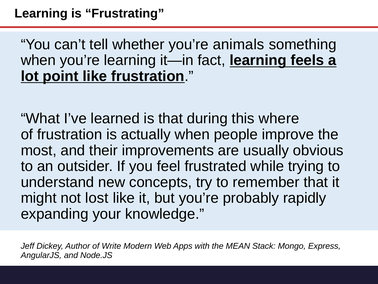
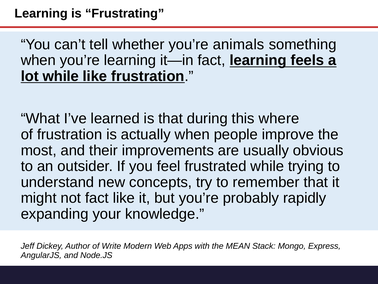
lot point: point -> while
not lost: lost -> fact
